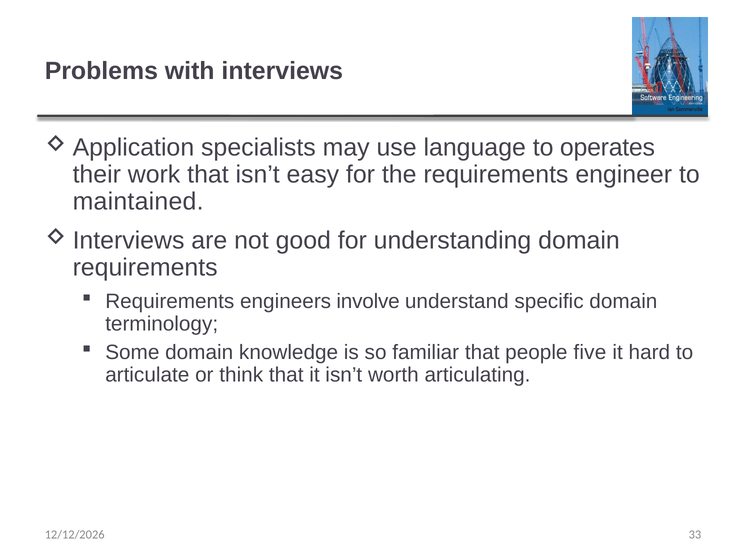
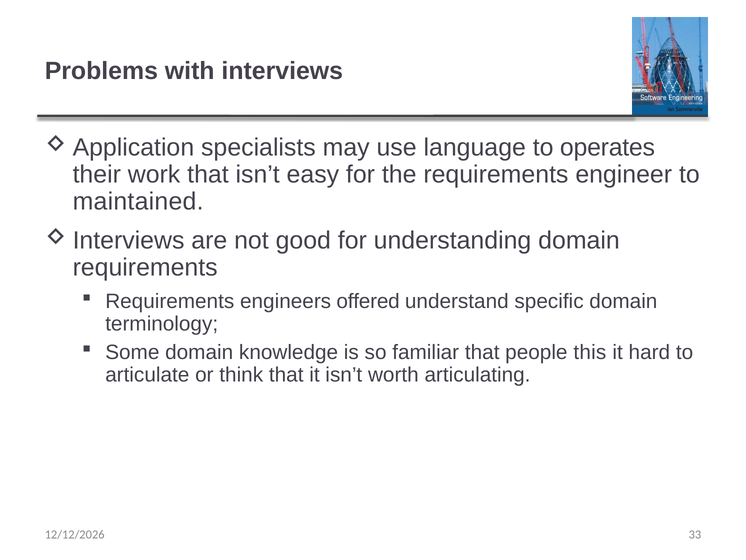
involve: involve -> offered
five: five -> this
